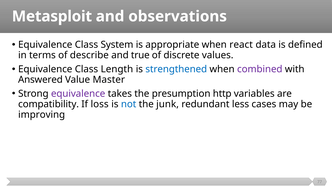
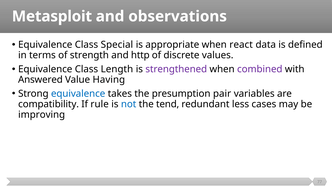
System: System -> Special
describe: describe -> strength
true: true -> http
strengthened colour: blue -> purple
Master: Master -> Having
equivalence at (78, 93) colour: purple -> blue
http: http -> pair
loss: loss -> rule
junk: junk -> tend
